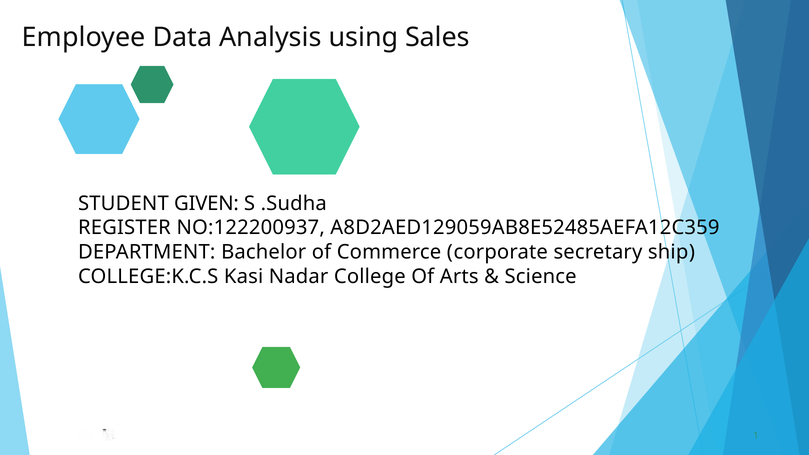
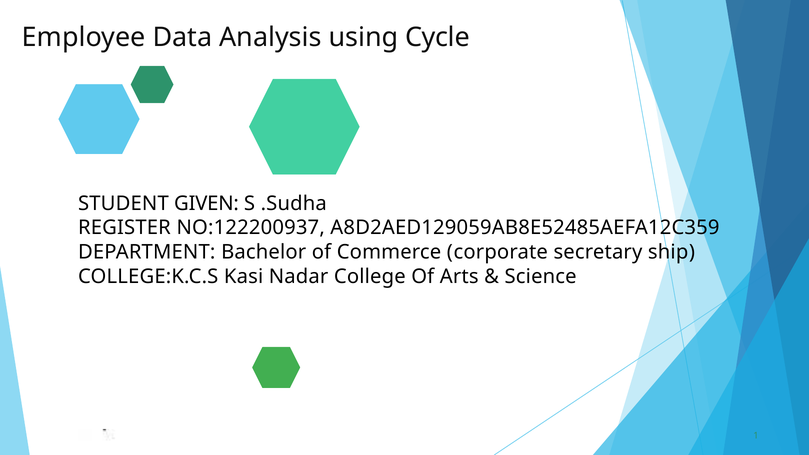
Sales: Sales -> Cycle
